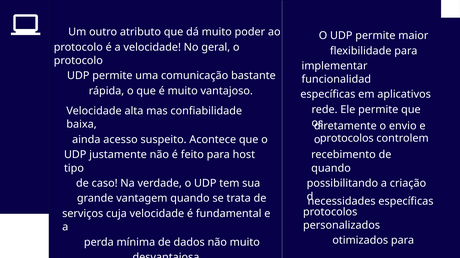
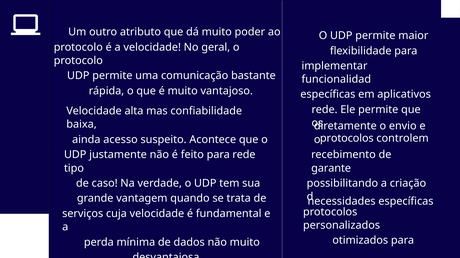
para host: host -> rede
quando at (331, 168): quando -> garante
